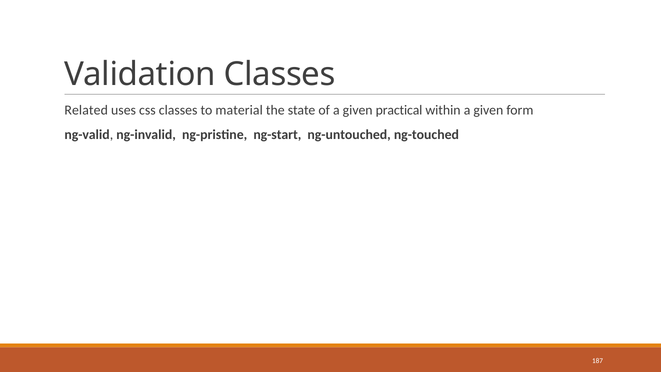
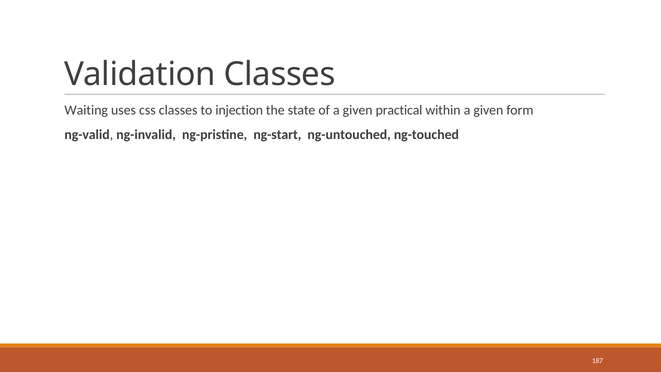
Related: Related -> Waiting
material: material -> injection
